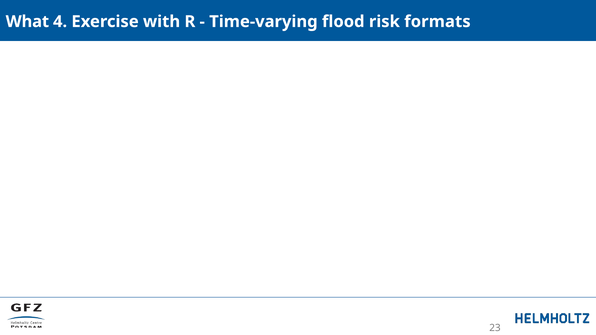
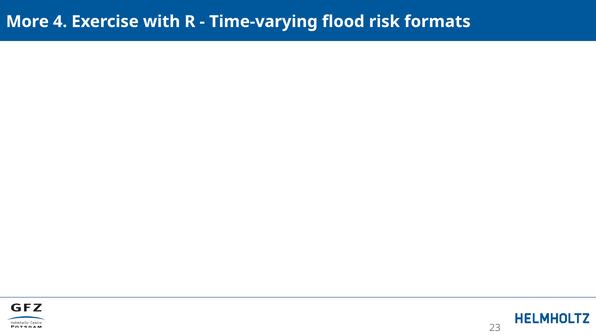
What: What -> More
